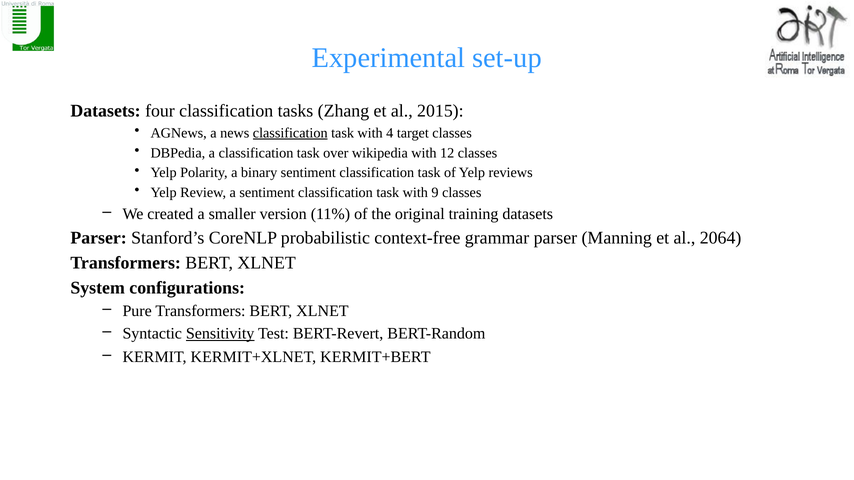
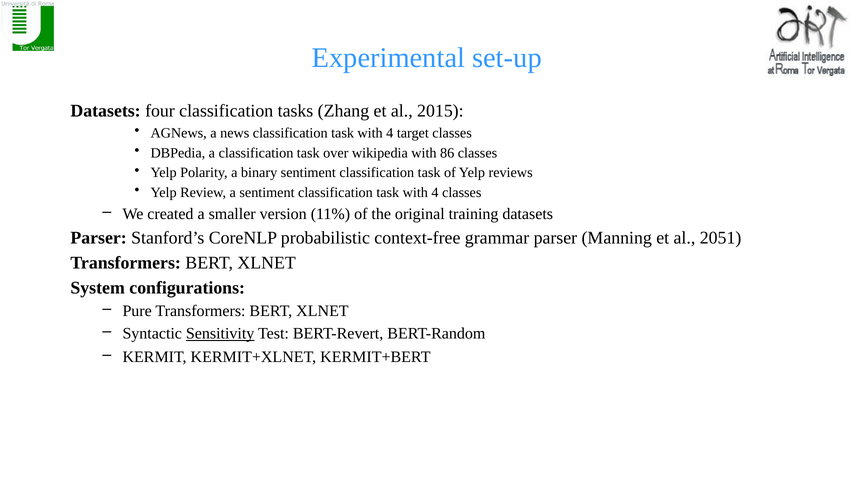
classification at (290, 133) underline: present -> none
12: 12 -> 86
9 at (435, 193): 9 -> 4
2064: 2064 -> 2051
